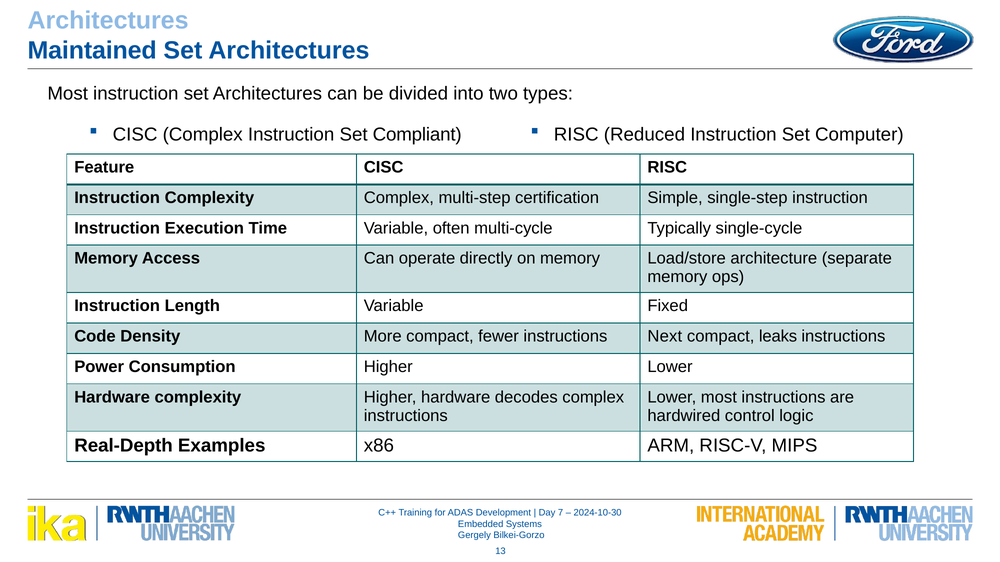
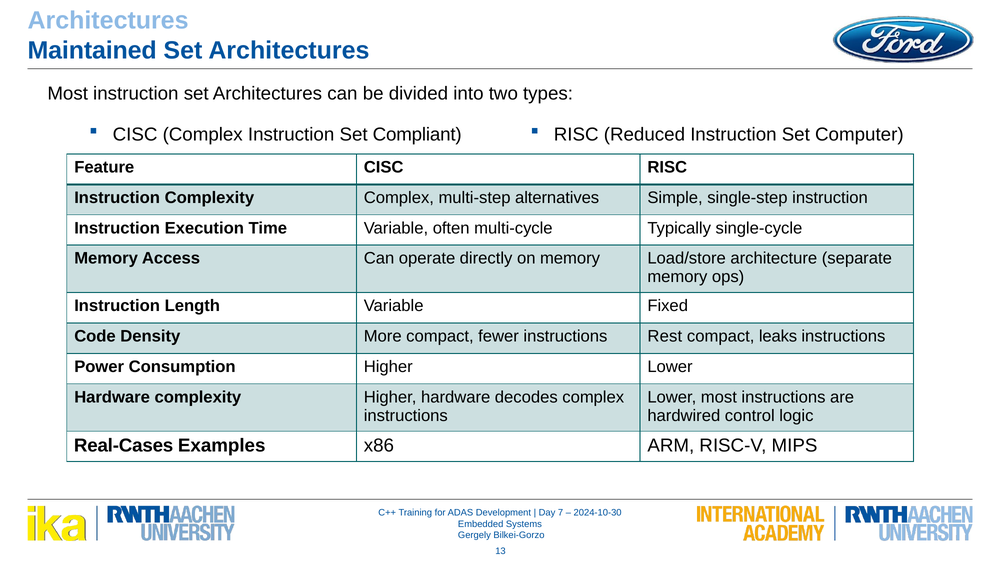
certification: certification -> alternatives
Next: Next -> Rest
Real-Depth: Real-Depth -> Real-Cases
